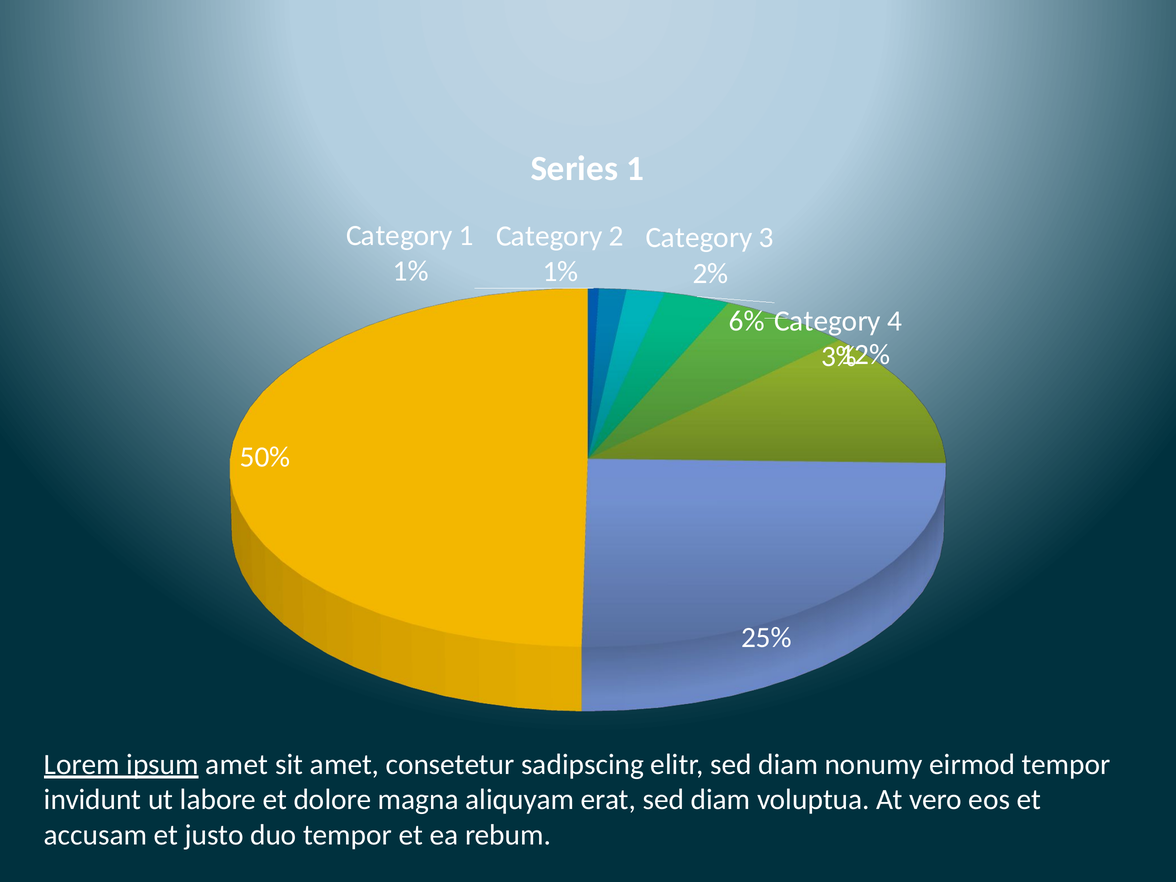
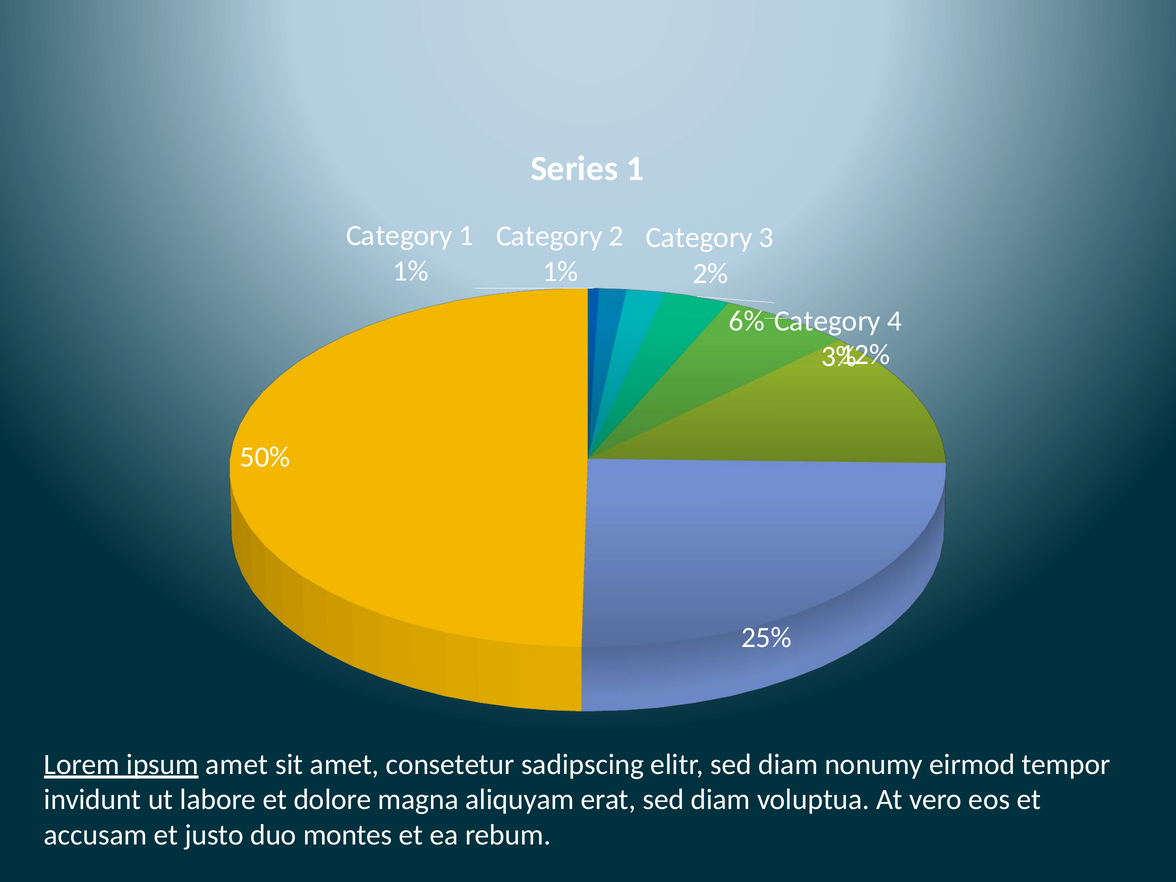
duo tempor: tempor -> montes
